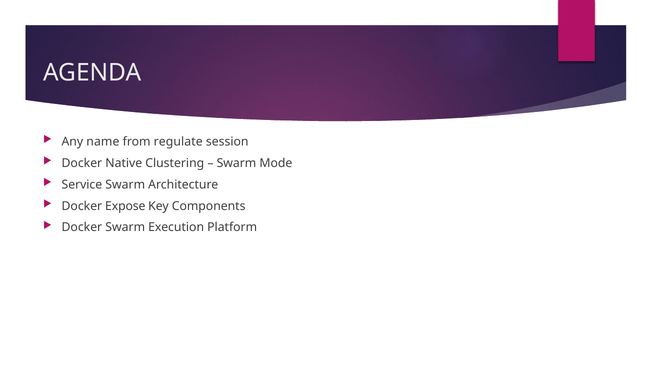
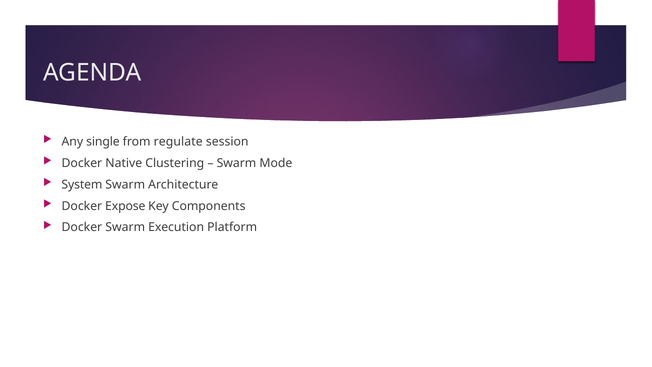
name: name -> single
Service: Service -> System
